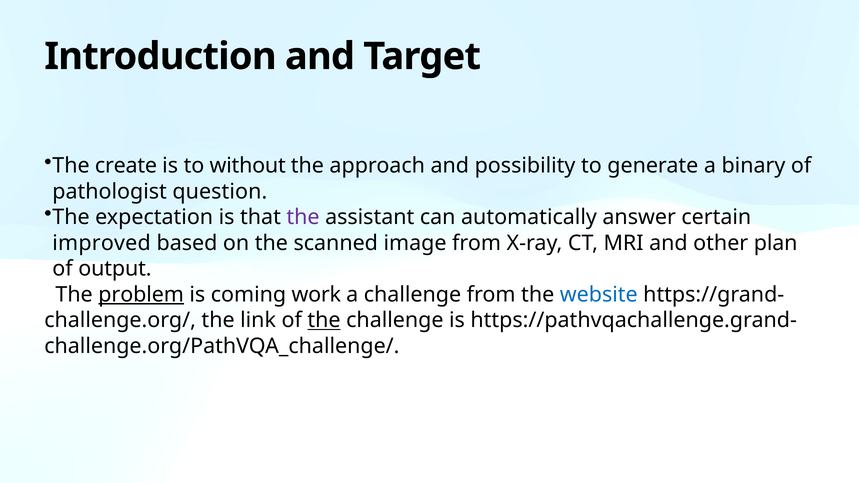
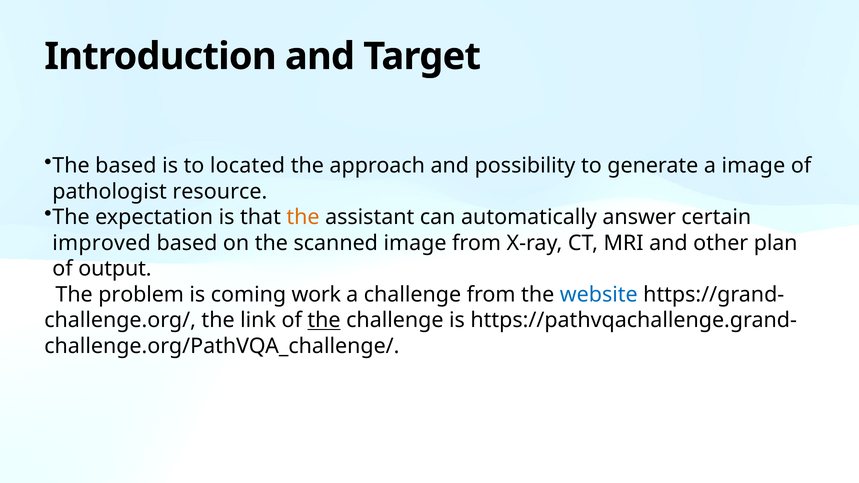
The create: create -> based
without: without -> located
a binary: binary -> image
question: question -> resource
the at (303, 217) colour: purple -> orange
problem underline: present -> none
